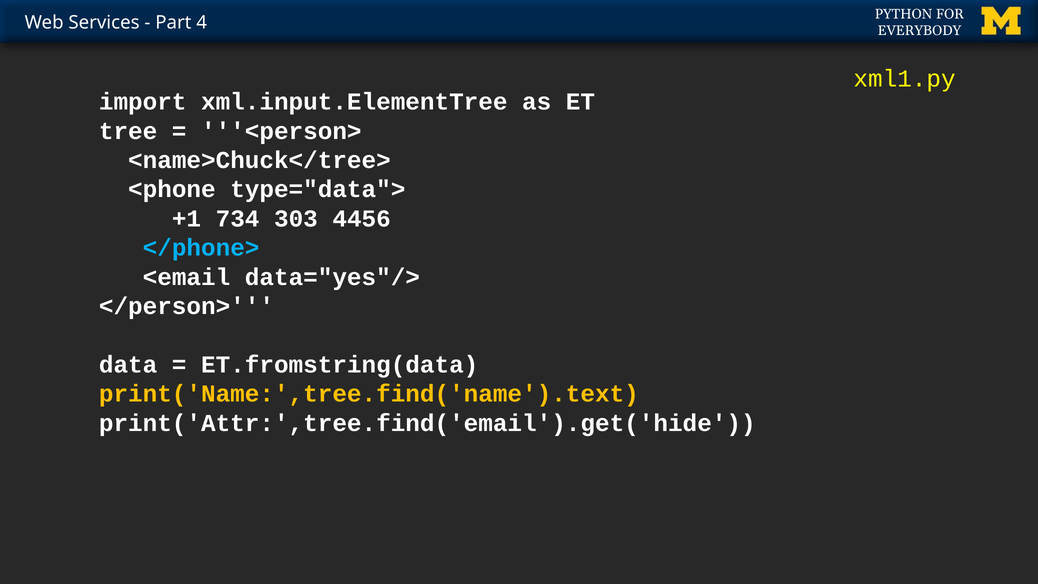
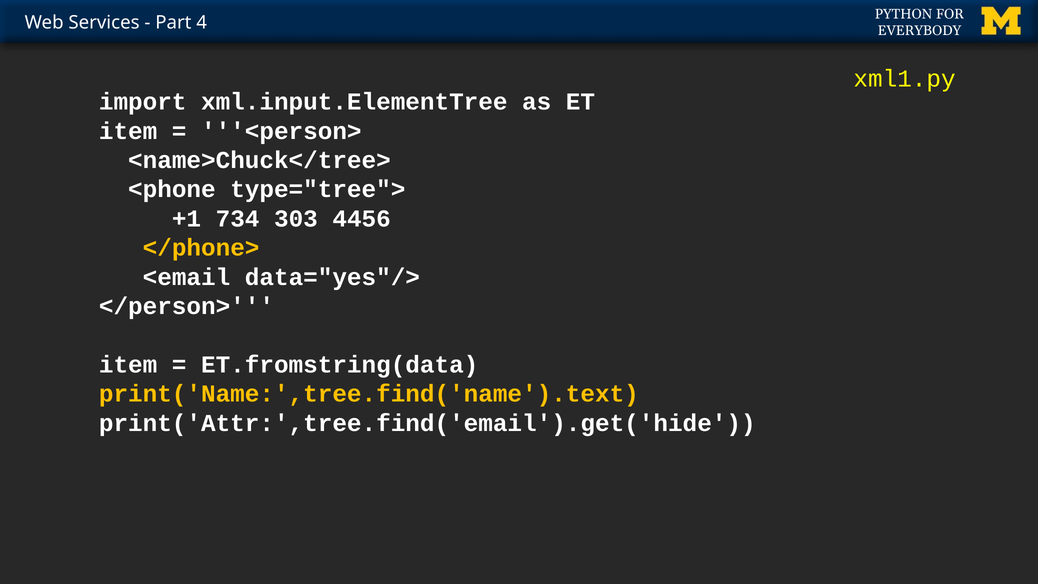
tree at (128, 131): tree -> item
type="data">: type="data"> -> type="tree">
</phone> colour: light blue -> yellow
data at (128, 365): data -> item
